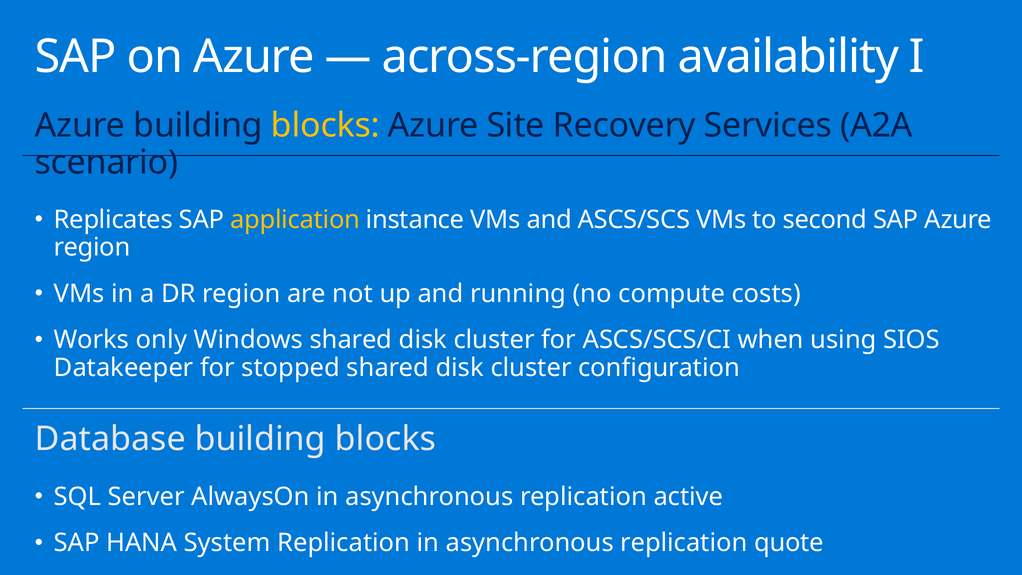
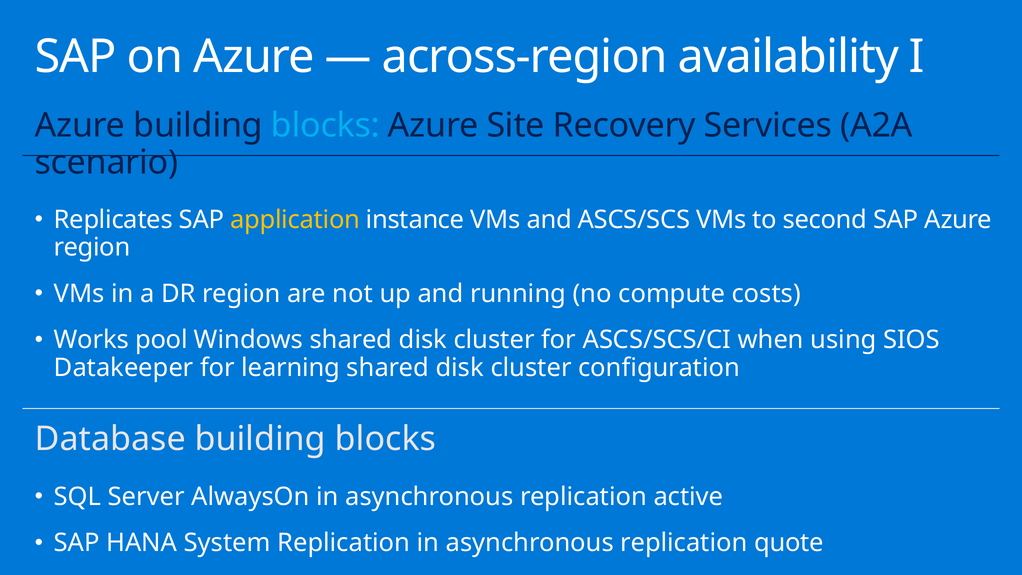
blocks at (325, 125) colour: yellow -> light blue
only: only -> pool
stopped: stopped -> learning
